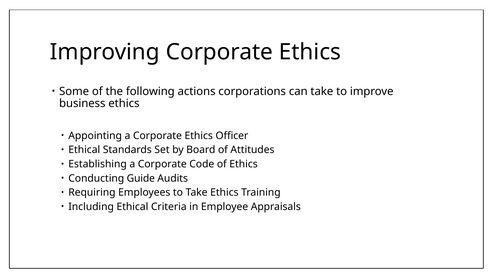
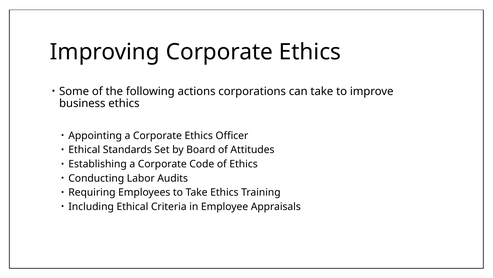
Guide: Guide -> Labor
